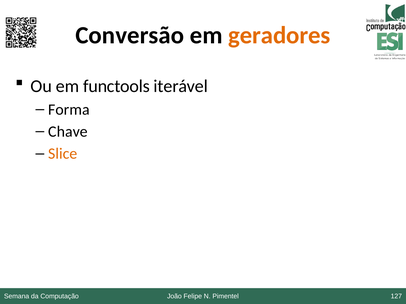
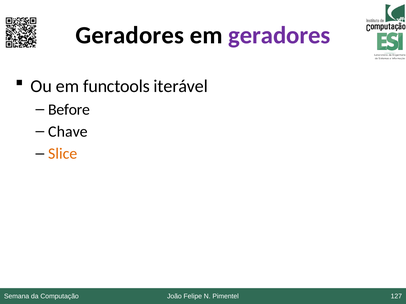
Conversão at (130, 35): Conversão -> Geradores
geradores at (279, 35) colour: orange -> purple
Forma: Forma -> Before
